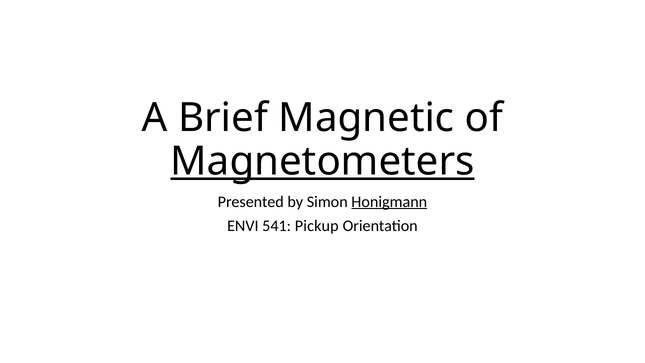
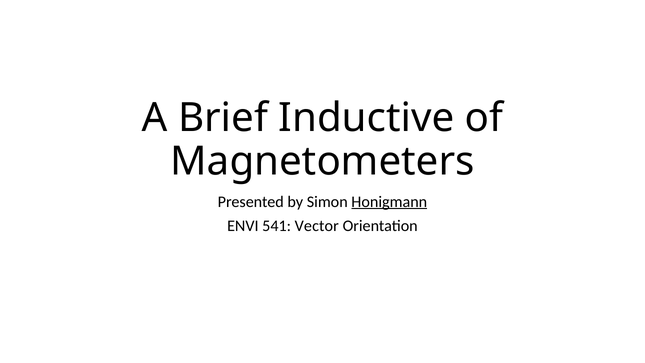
Magnetic: Magnetic -> Inductive
Magnetometers underline: present -> none
Pickup: Pickup -> Vector
